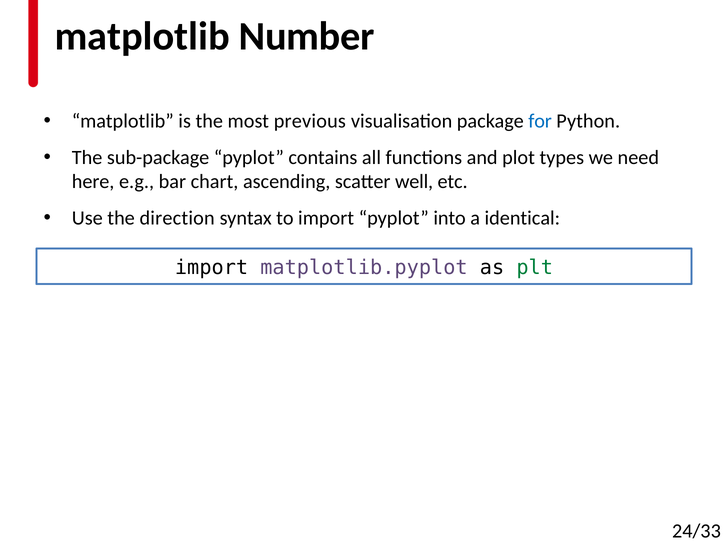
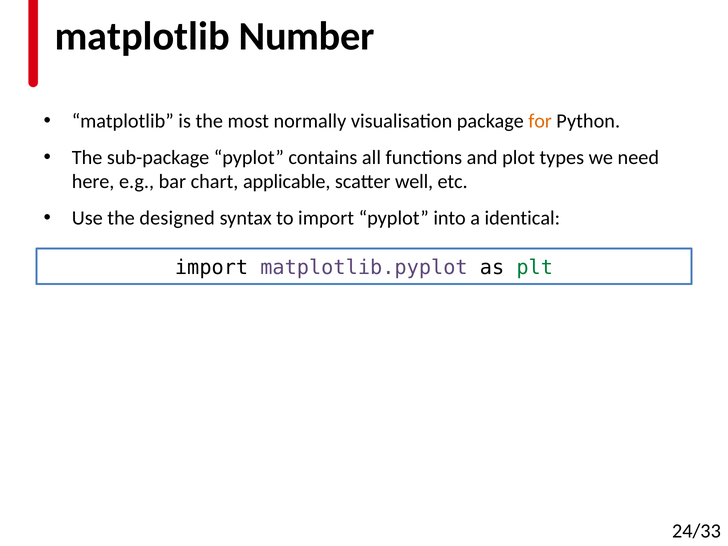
previous: previous -> normally
for colour: blue -> orange
ascending: ascending -> applicable
direction: direction -> designed
